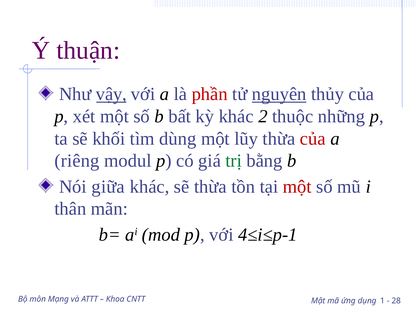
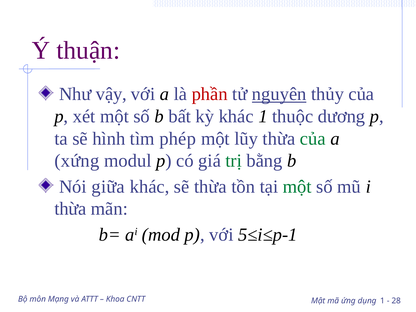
vậy underline: present -> none
khác 2: 2 -> 1
những: những -> dương
khối: khối -> hình
dùng: dùng -> phép
của at (313, 139) colour: red -> green
riêng: riêng -> xứng
một at (297, 187) colour: red -> green
thân at (70, 209): thân -> thừa
4≤i≤p-1: 4≤i≤p-1 -> 5≤i≤p-1
